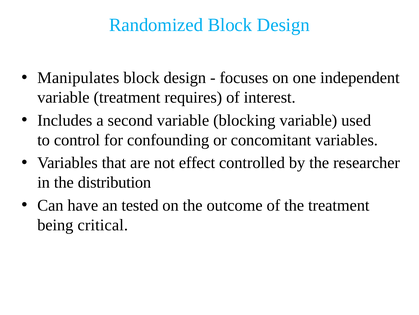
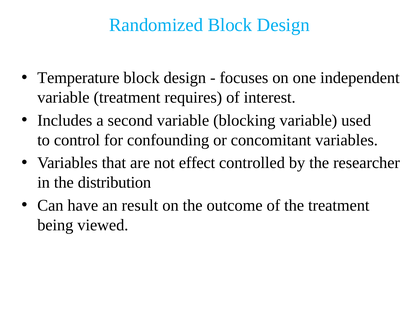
Manipulates: Manipulates -> Temperature
tested: tested -> result
critical: critical -> viewed
